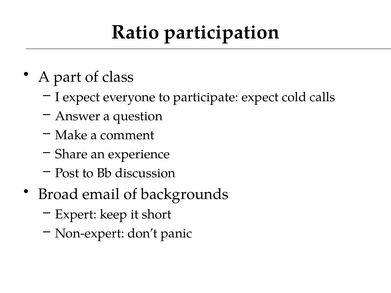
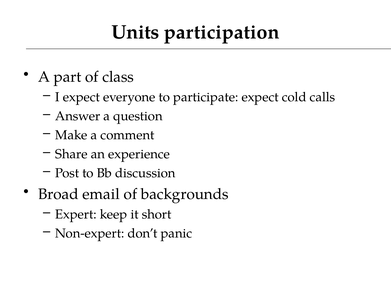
Ratio: Ratio -> Units
